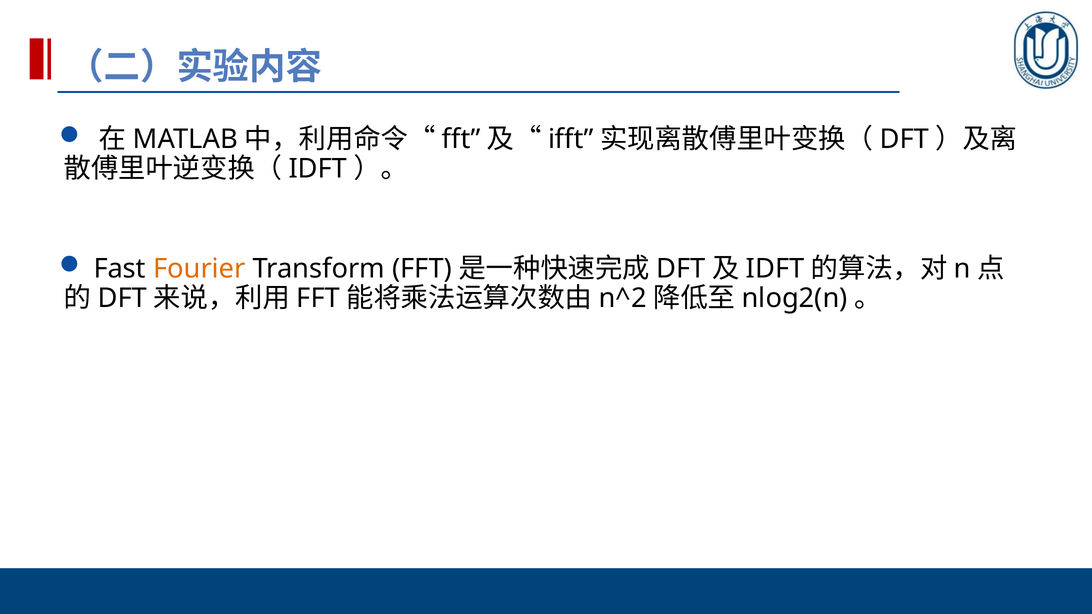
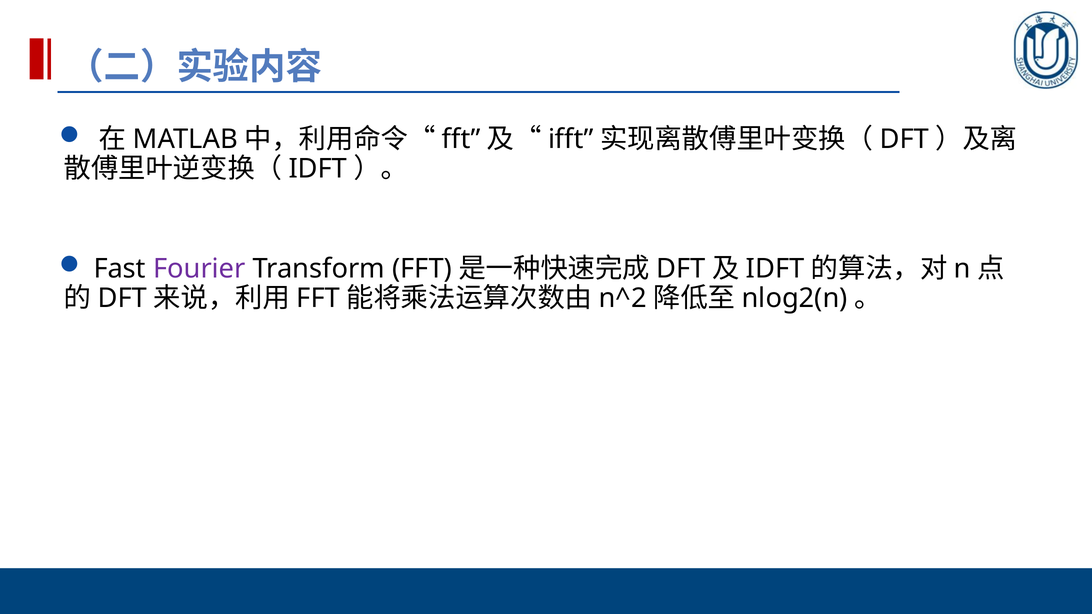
Fourier colour: orange -> purple
